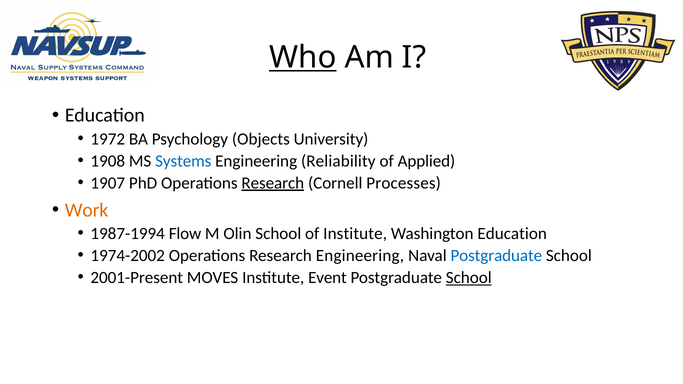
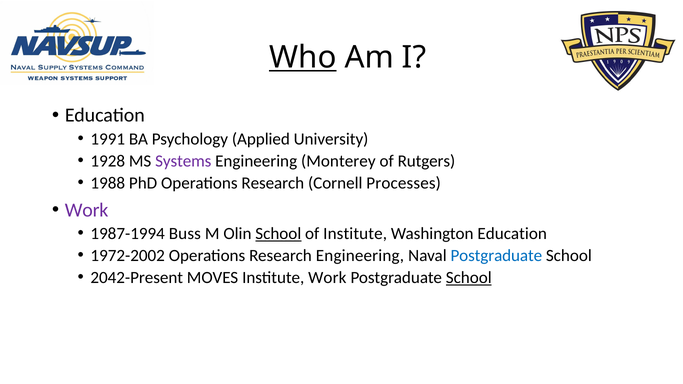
1972: 1972 -> 1991
Objects: Objects -> Applied
1908: 1908 -> 1928
Systems colour: blue -> purple
Reliability: Reliability -> Monterey
Applied: Applied -> Rutgers
1907: 1907 -> 1988
Research at (273, 183) underline: present -> none
Work at (87, 210) colour: orange -> purple
Flow: Flow -> Buss
School at (278, 234) underline: none -> present
1974-2002: 1974-2002 -> 1972-2002
2001-Present: 2001-Present -> 2042-Present
Institute Event: Event -> Work
